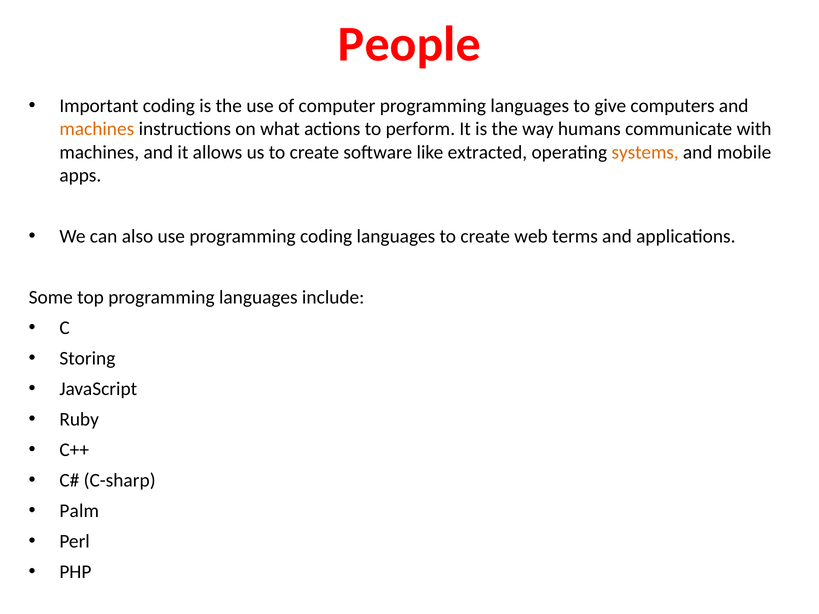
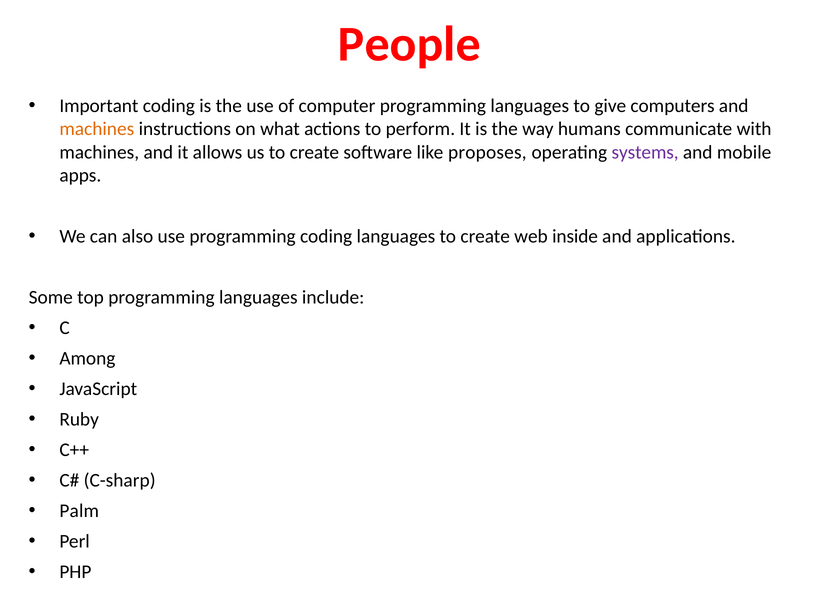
extracted: extracted -> proposes
systems colour: orange -> purple
terms: terms -> inside
Storing: Storing -> Among
